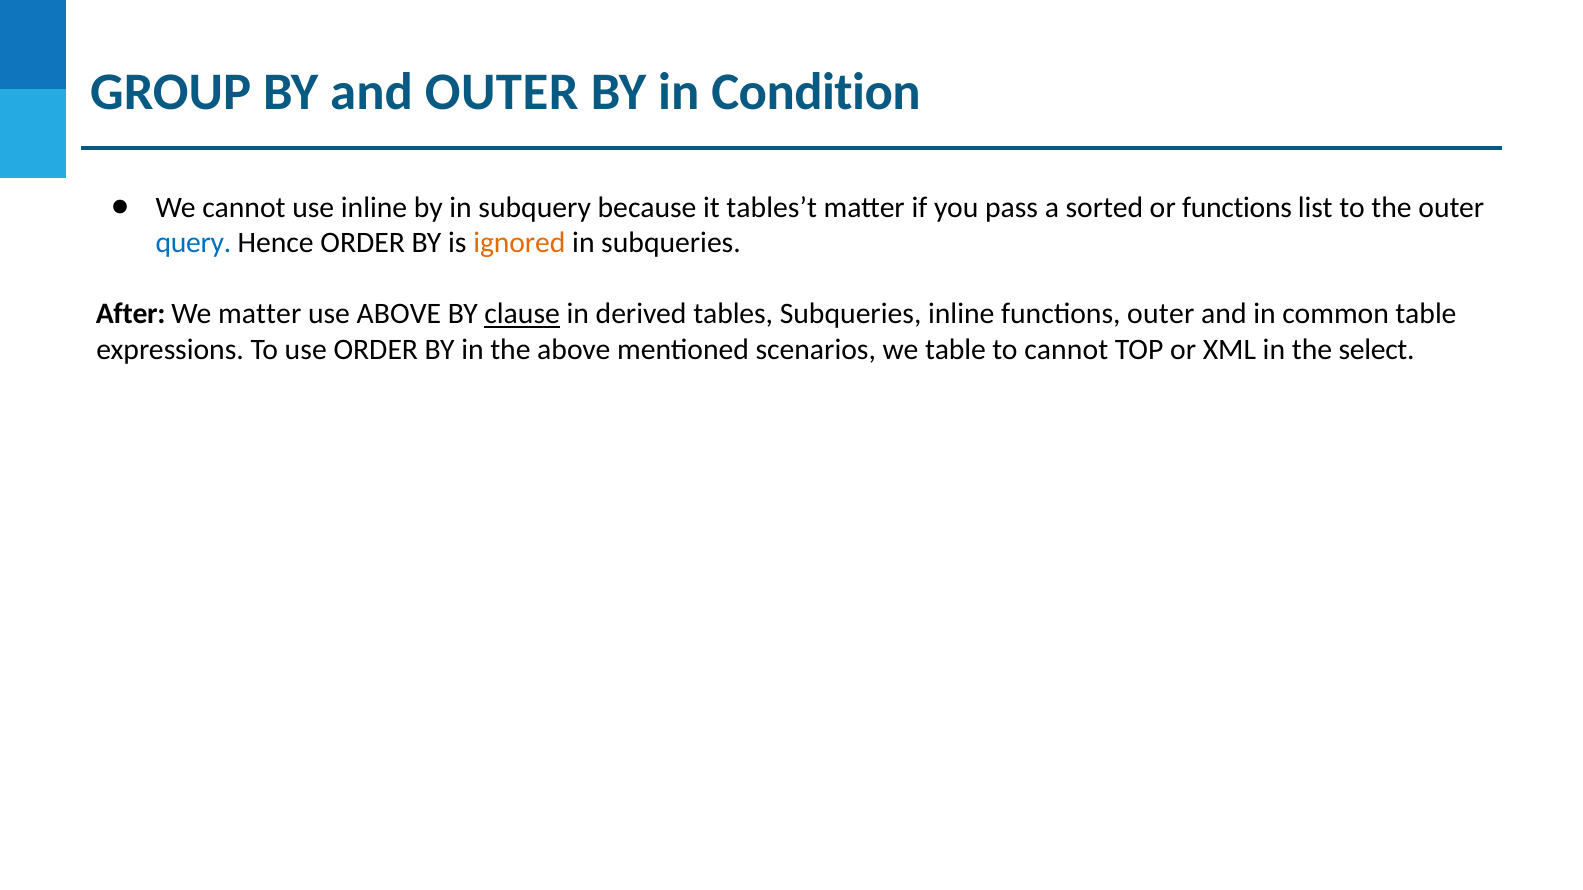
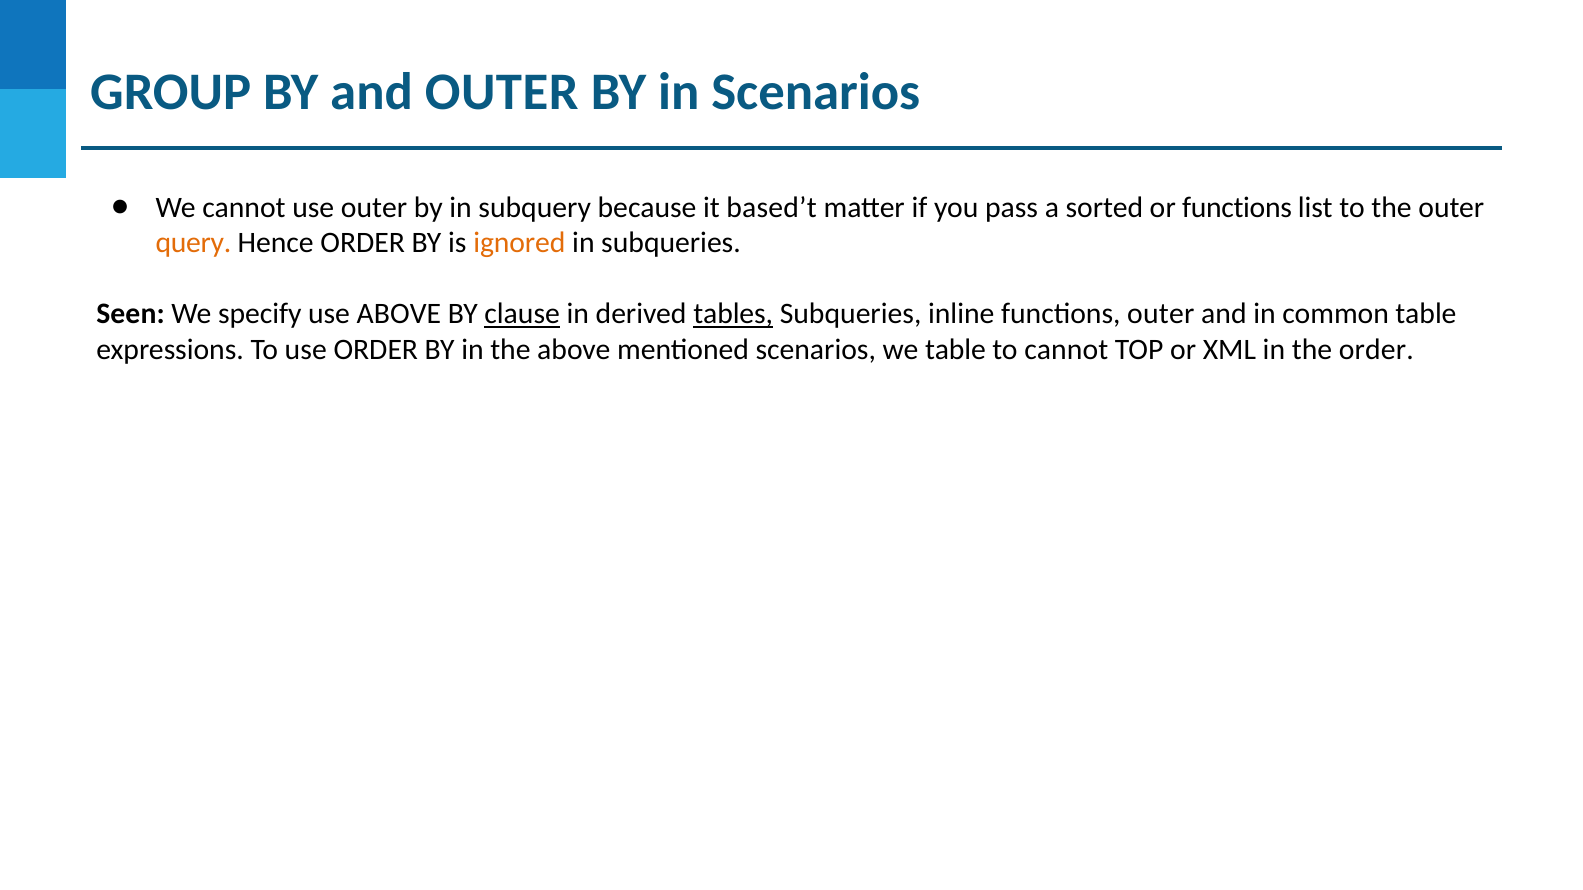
in Condition: Condition -> Scenarios
use inline: inline -> outer
tables’t: tables’t -> based’t
query colour: blue -> orange
After: After -> Seen
We matter: matter -> specify
tables underline: none -> present
the select: select -> order
